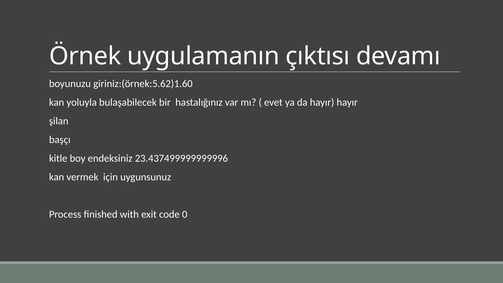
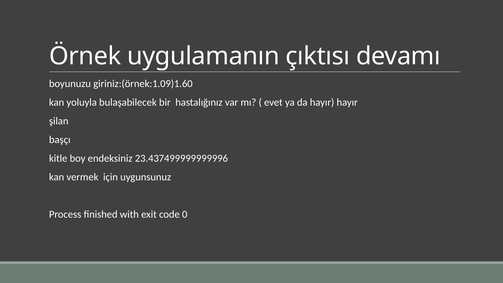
giriniz:(örnek:5.62)1.60: giriniz:(örnek:5.62)1.60 -> giriniz:(örnek:1.09)1.60
